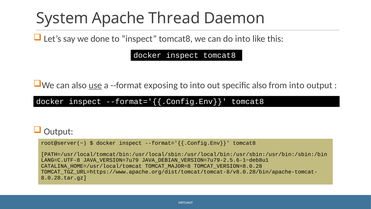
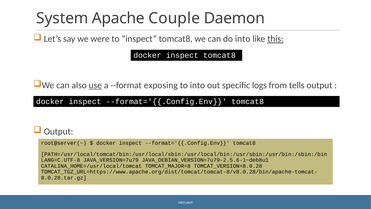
Thread: Thread -> Couple
done: done -> were
this underline: none -> present
specific also: also -> logs
from into: into -> tells
